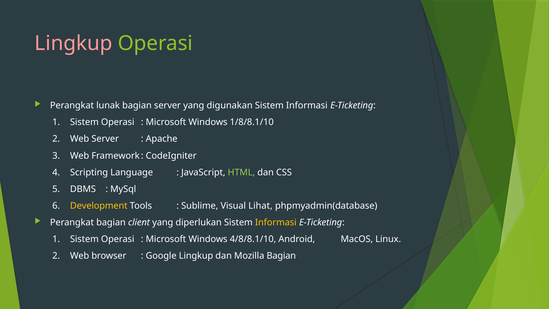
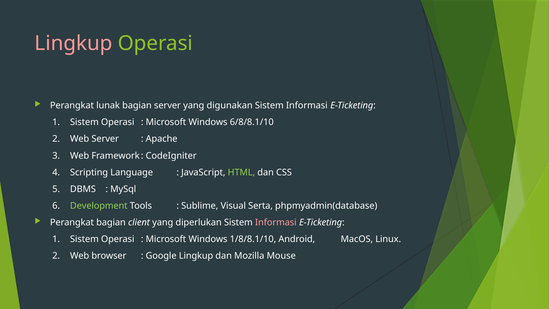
1/8/8.1/10: 1/8/8.1/10 -> 6/8/8.1/10
Development colour: yellow -> light green
Lihat: Lihat -> Serta
Informasi at (276, 222) colour: yellow -> pink
4/8/8.1/10: 4/8/8.1/10 -> 1/8/8.1/10
Mozilla Bagian: Bagian -> Mouse
